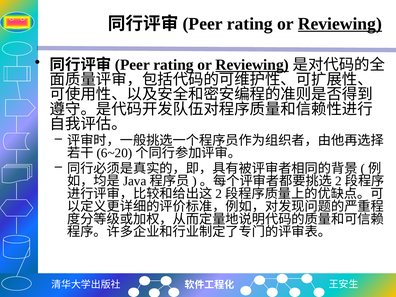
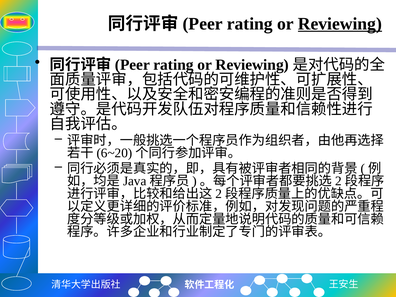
Reviewing at (252, 65) underline: present -> none
